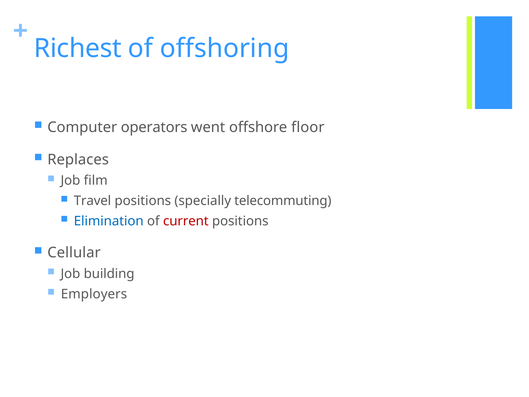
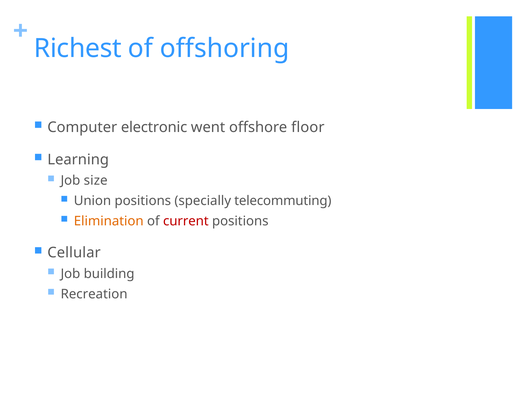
operators: operators -> electronic
Replaces: Replaces -> Learning
film: film -> size
Travel: Travel -> Union
Elimination colour: blue -> orange
Employers: Employers -> Recreation
